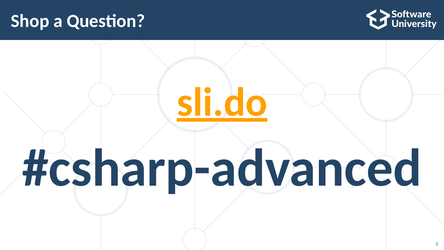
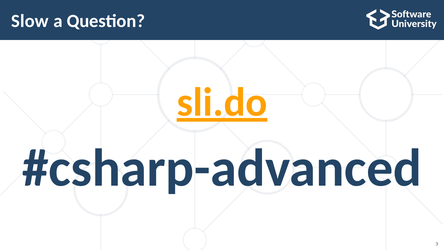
Shop: Shop -> Slow
